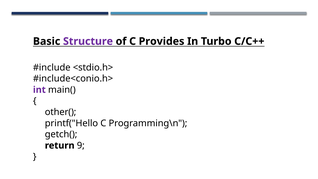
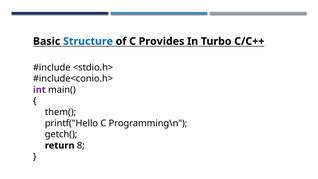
Structure colour: purple -> blue
other(: other( -> them(
9: 9 -> 8
